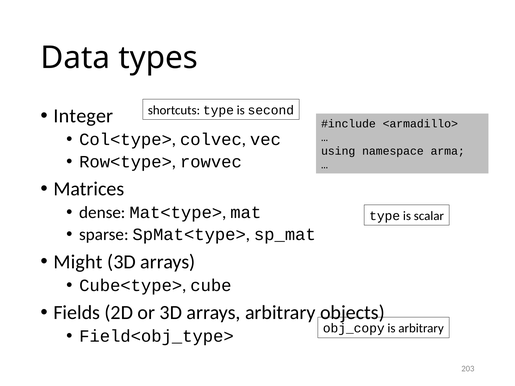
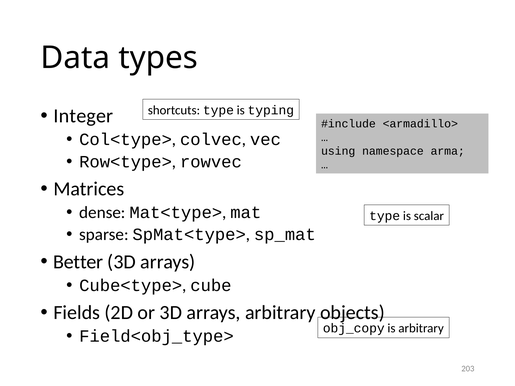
second: second -> typing
Might: Might -> Better
